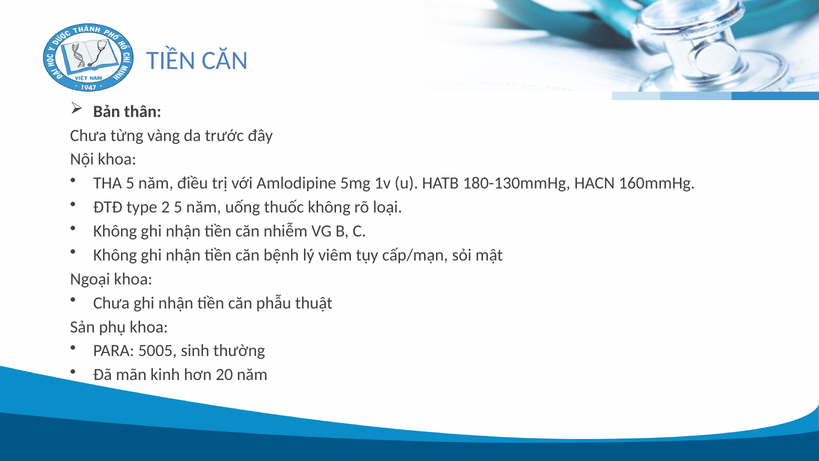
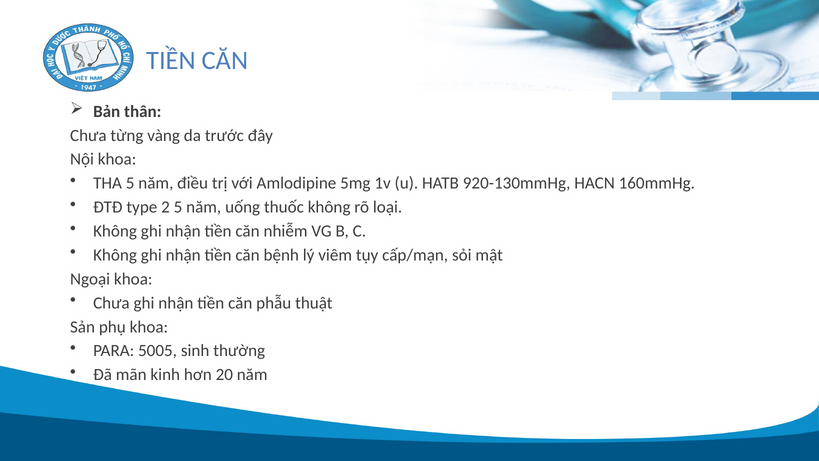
180-130mmHg: 180-130mmHg -> 920-130mmHg
